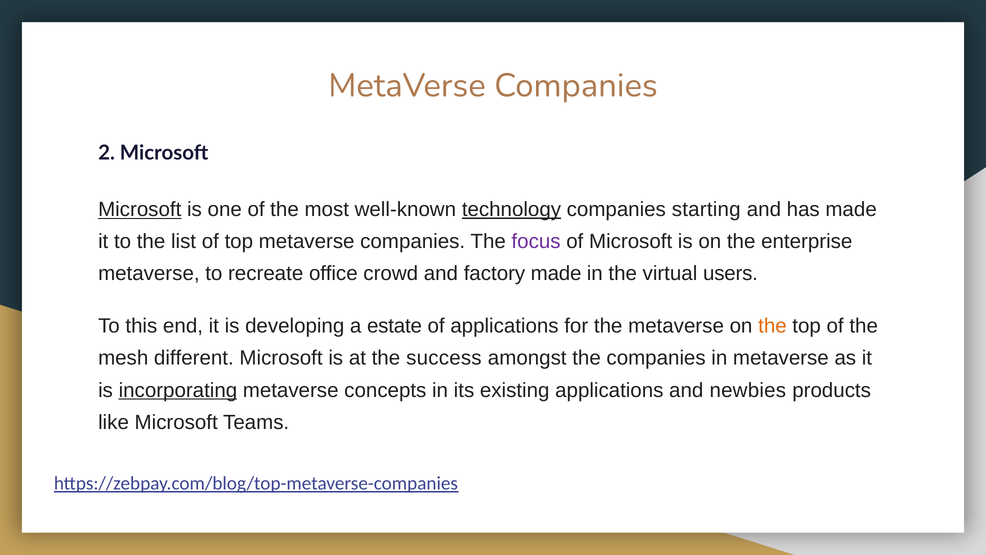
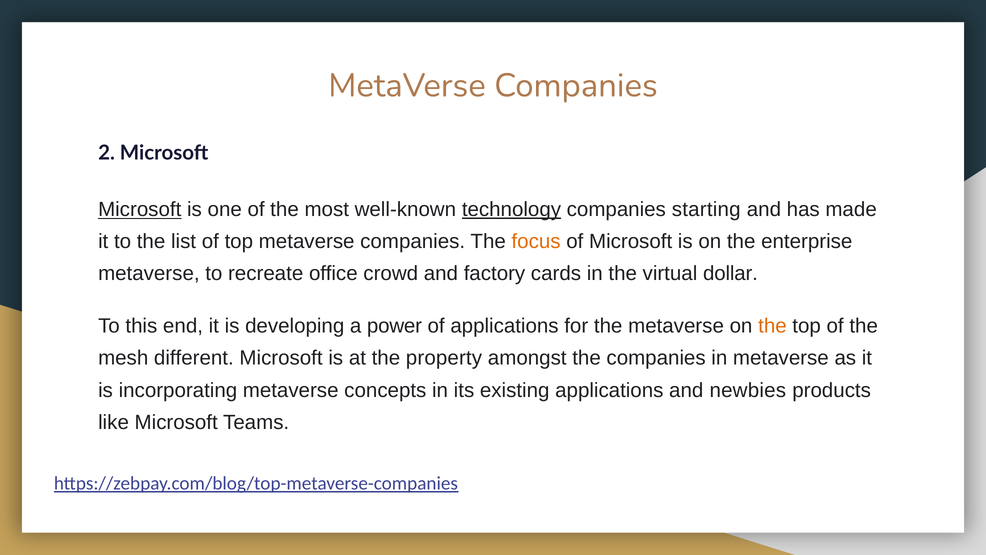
focus colour: purple -> orange
factory made: made -> cards
users: users -> dollar
estate: estate -> power
success: success -> property
incorporating underline: present -> none
